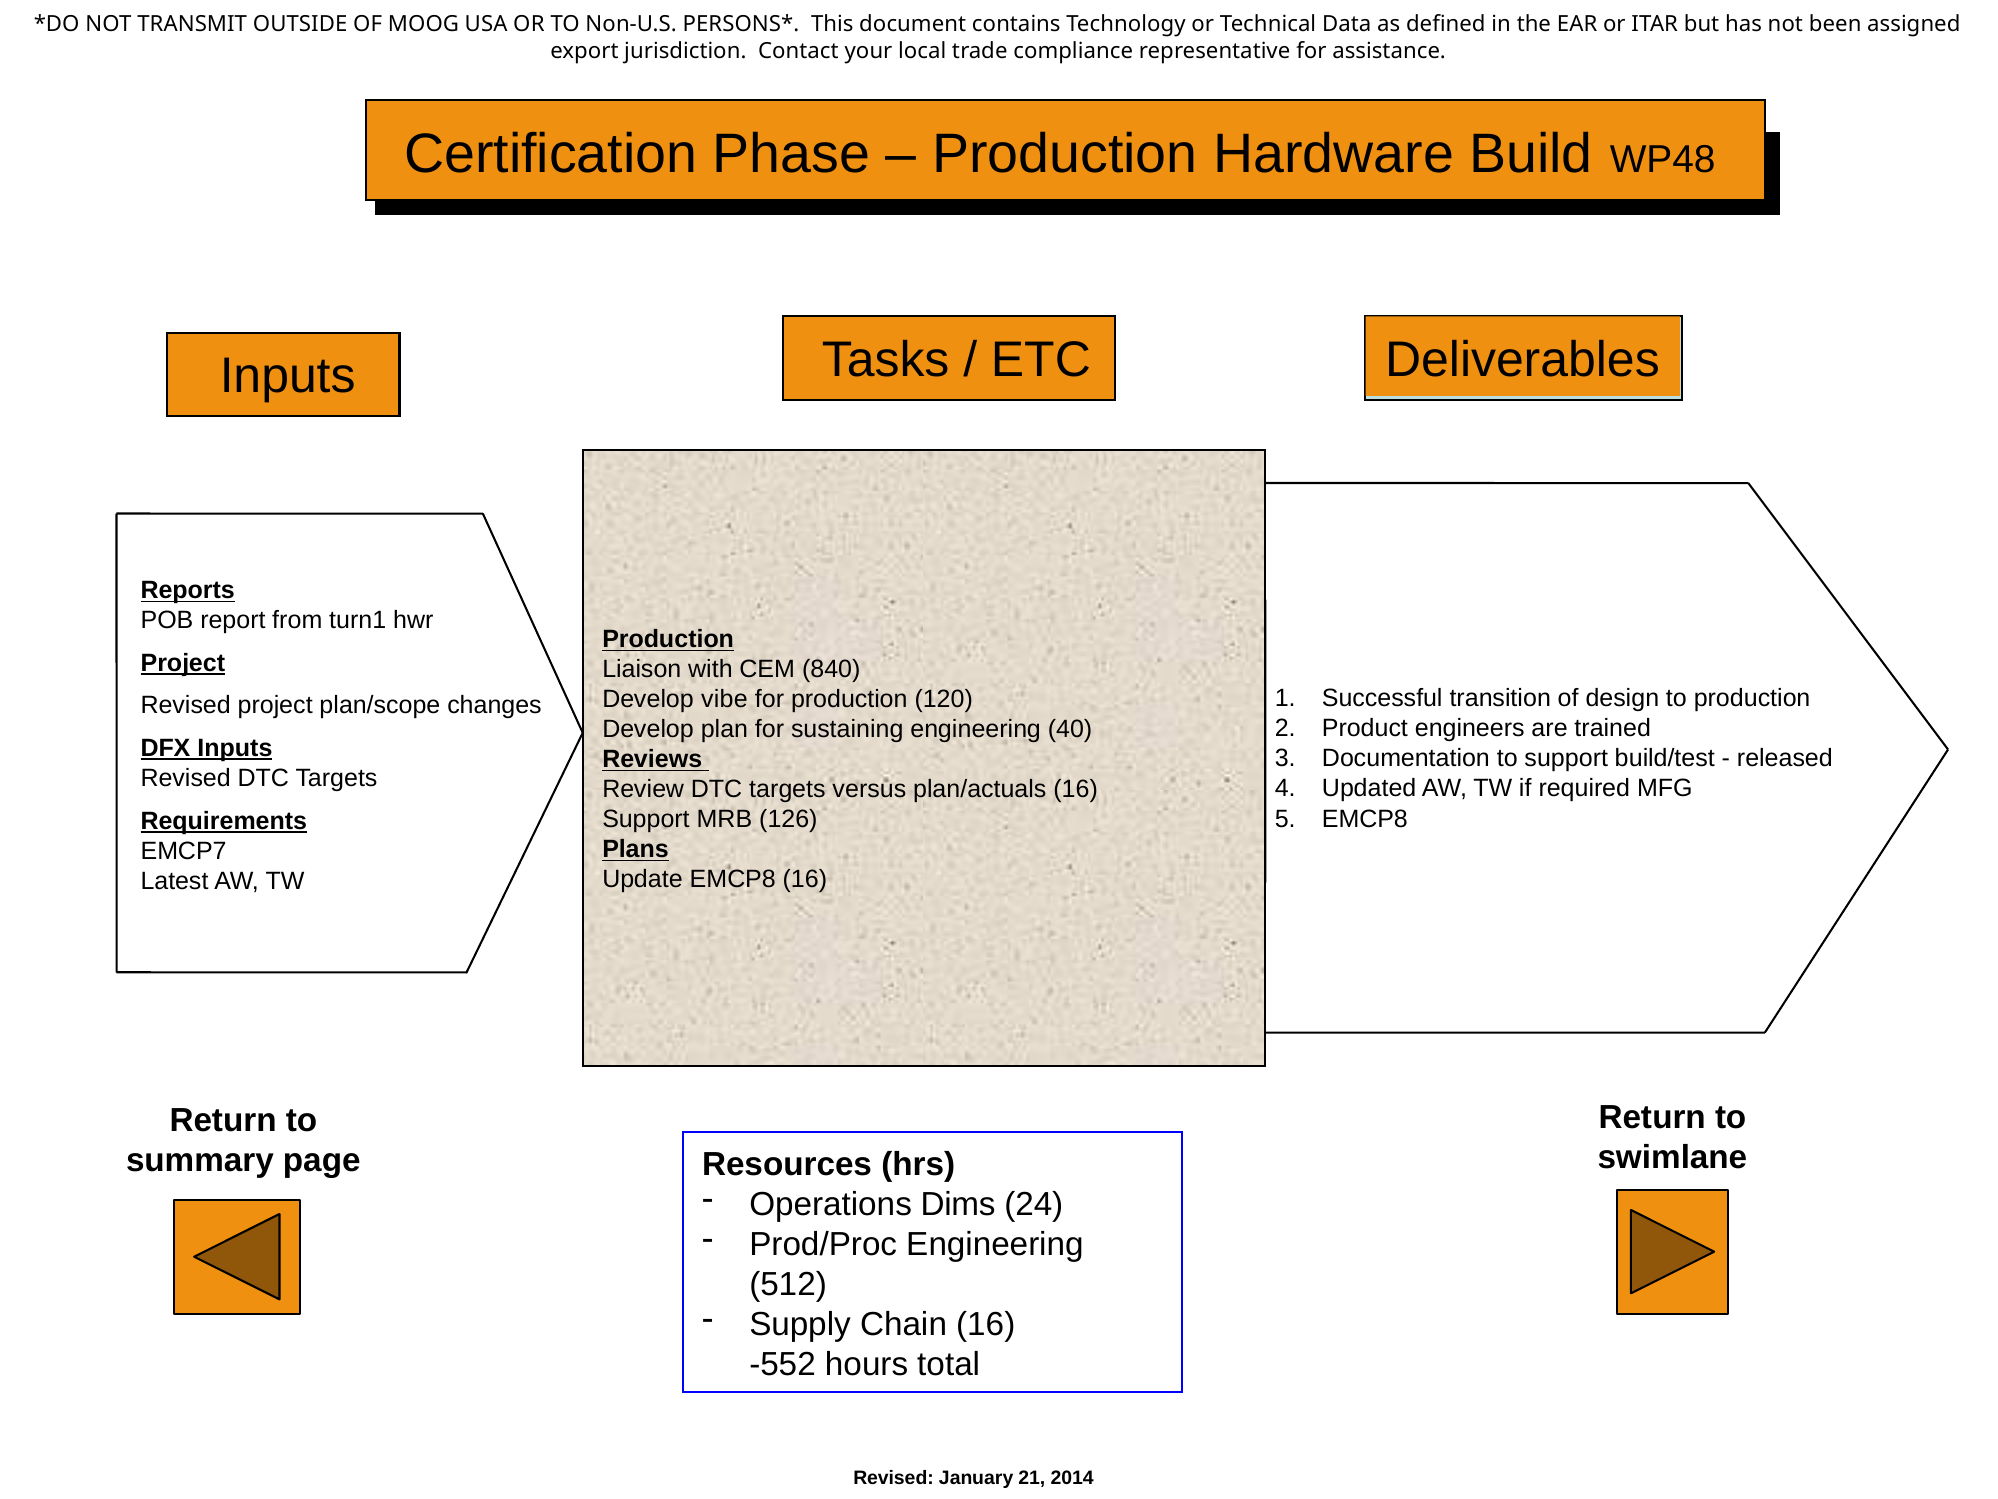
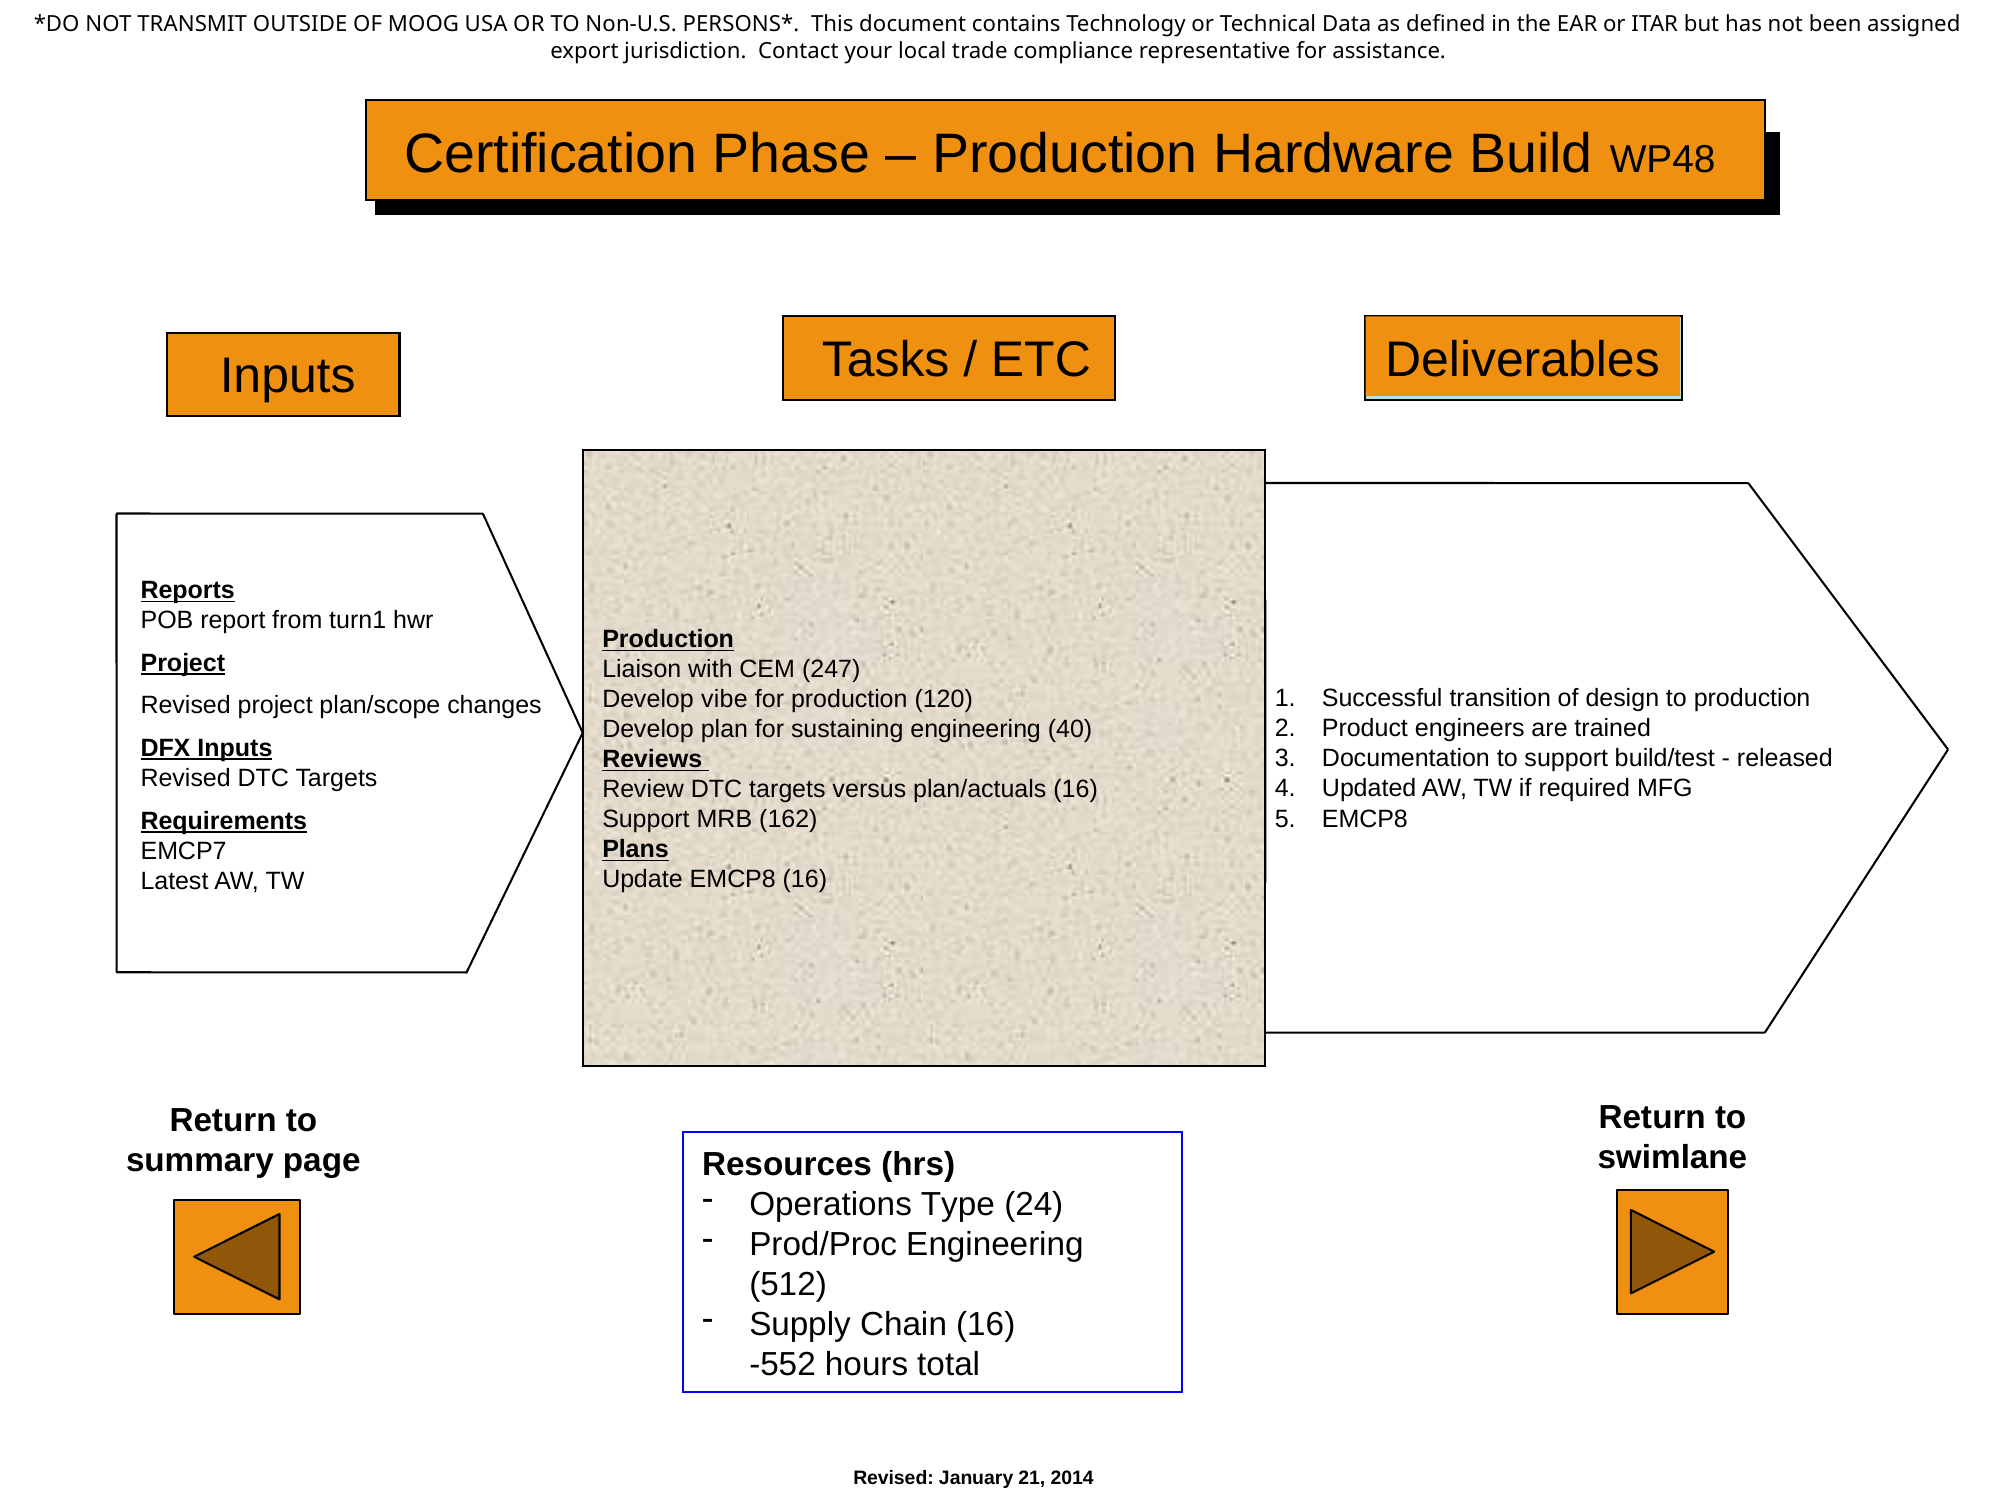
840: 840 -> 247
126: 126 -> 162
Dims: Dims -> Type
